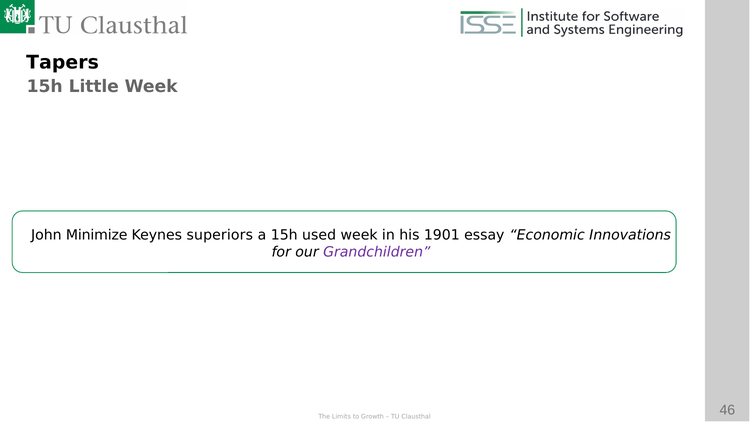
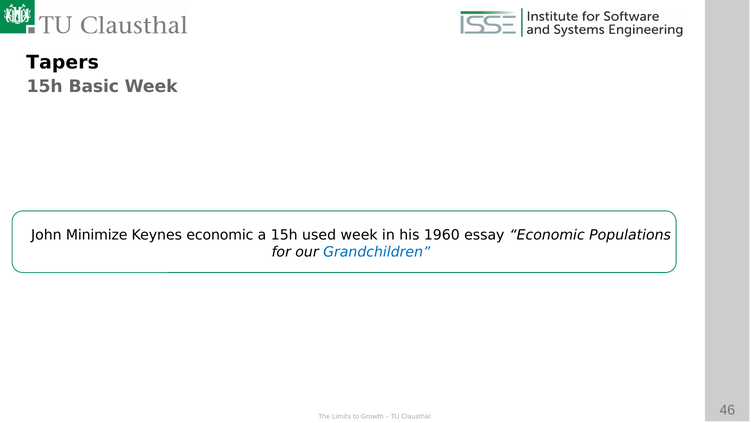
Little: Little -> Basic
Keynes superiors: superiors -> economic
1901: 1901 -> 1960
Innovations: Innovations -> Populations
Grandchildren colour: purple -> blue
